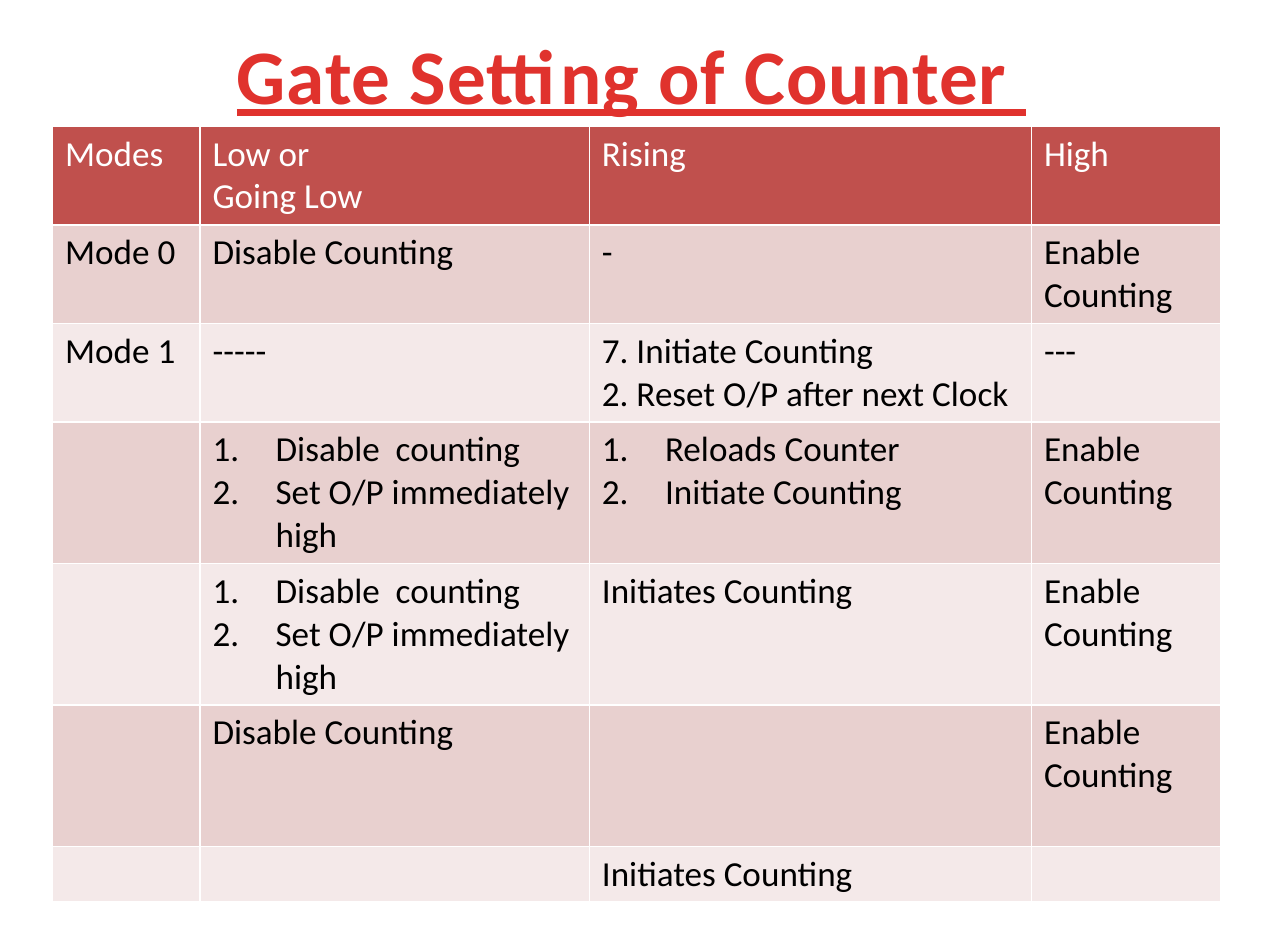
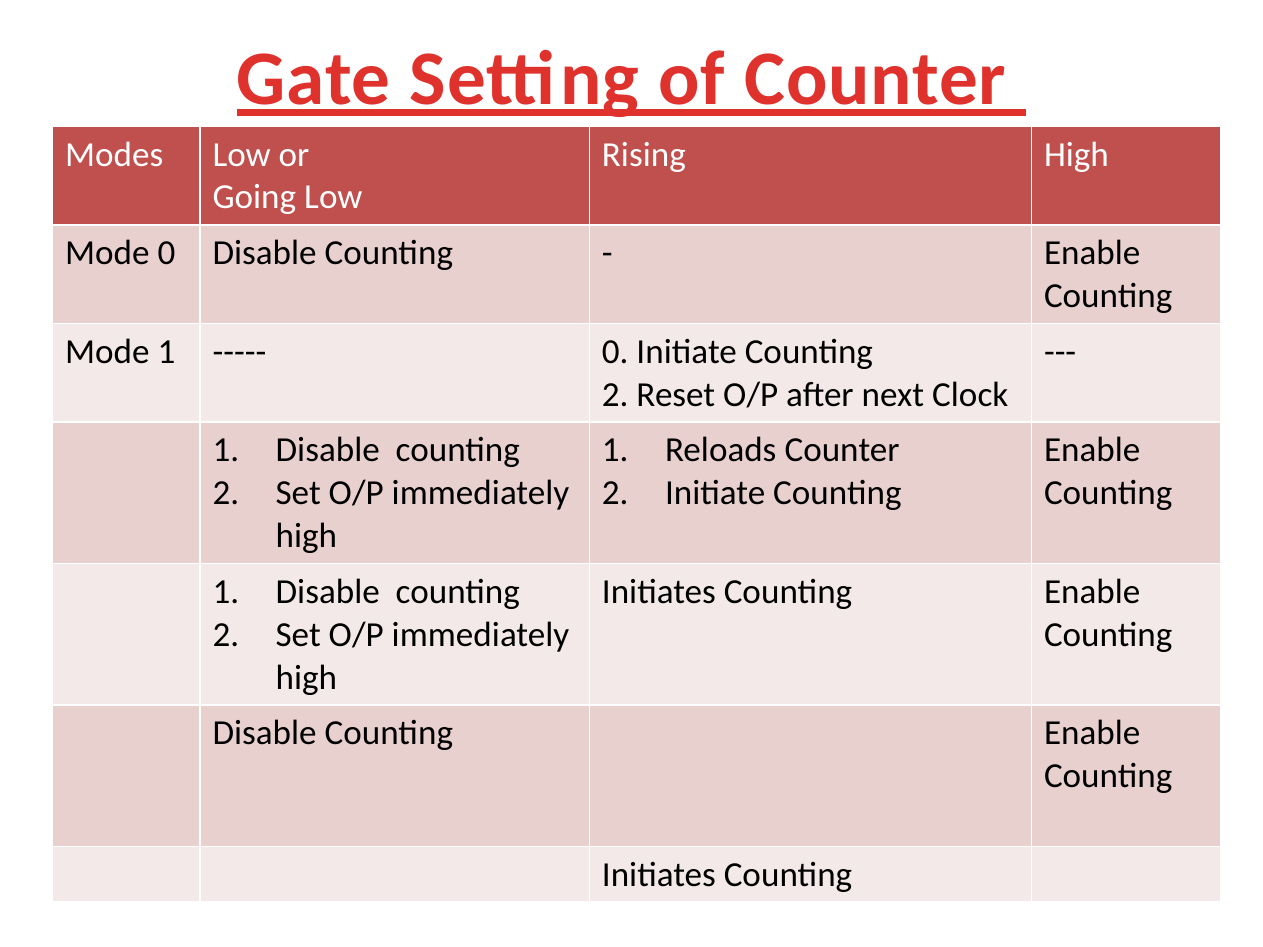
7 at (615, 352): 7 -> 0
